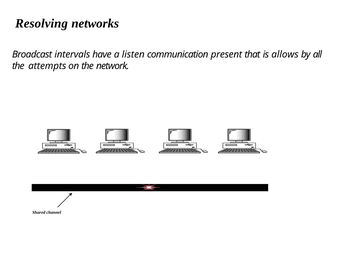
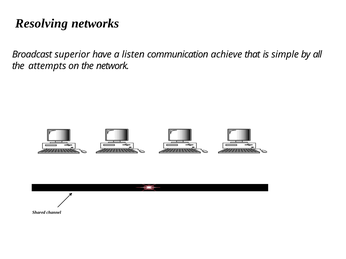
intervals: intervals -> superior
present: present -> achieve
allows: allows -> simple
